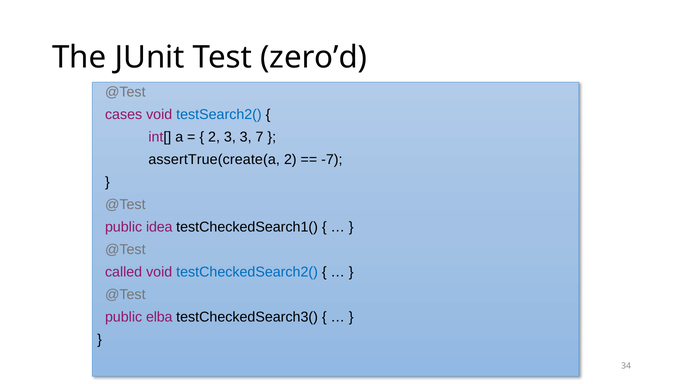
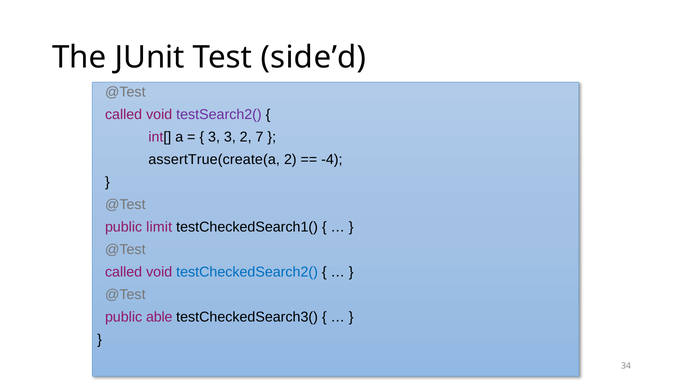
zero’d: zero’d -> side’d
cases at (124, 115): cases -> called
testSearch2( colour: blue -> purple
2 at (214, 137): 2 -> 3
3 3: 3 -> 2
-7: -7 -> -4
idea: idea -> limit
elba: elba -> able
